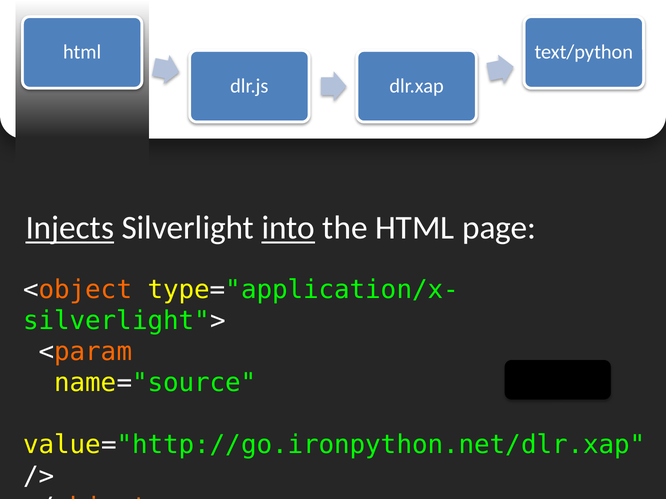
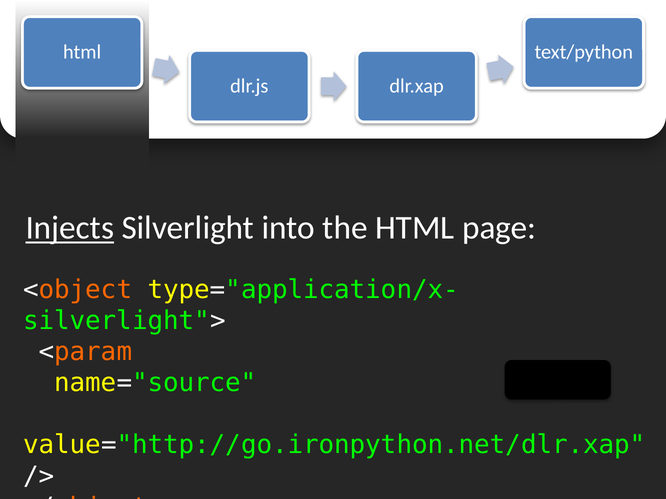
into underline: present -> none
